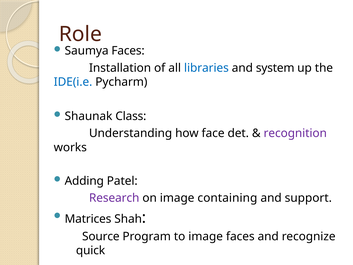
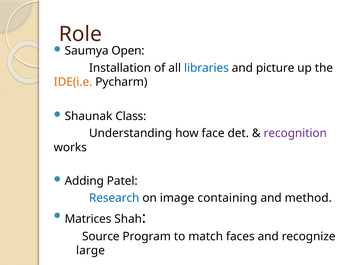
Saumya Faces: Faces -> Open
system: system -> picture
IDE(i.e colour: blue -> orange
Research colour: purple -> blue
support: support -> method
to image: image -> match
quick: quick -> large
